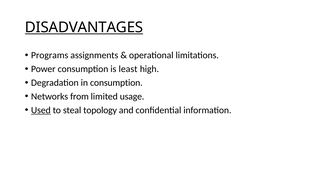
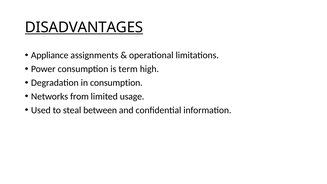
Programs: Programs -> Appliance
least: least -> term
Used underline: present -> none
topology: topology -> between
